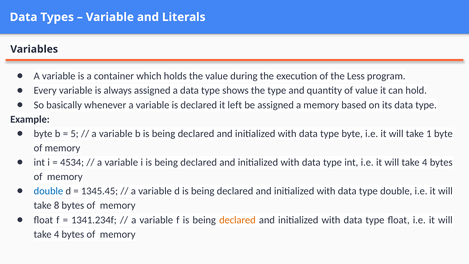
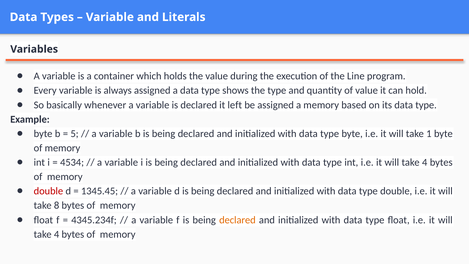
Less: Less -> Line
double at (48, 191) colour: blue -> red
1341.234f: 1341.234f -> 4345.234f
